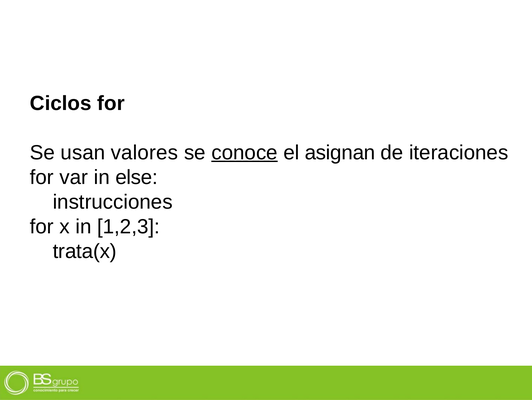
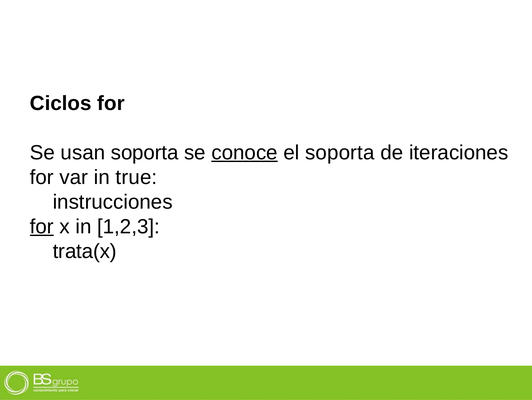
usan valores: valores -> soporta
el asignan: asignan -> soporta
else: else -> true
for at (42, 226) underline: none -> present
